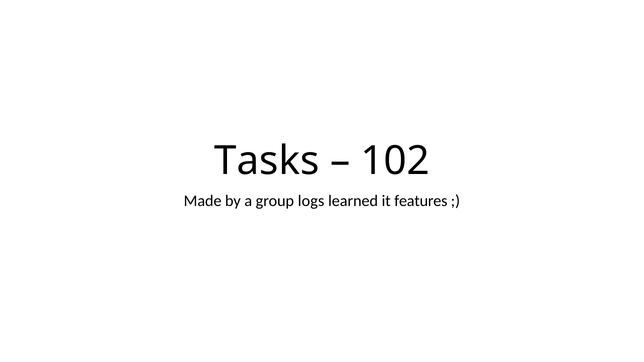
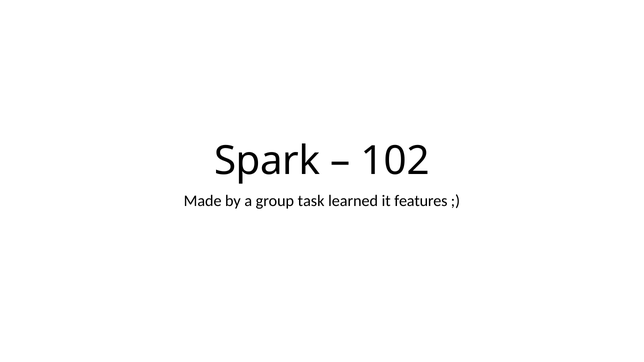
Tasks: Tasks -> Spark
logs: logs -> task
